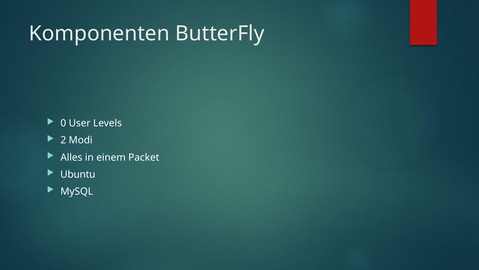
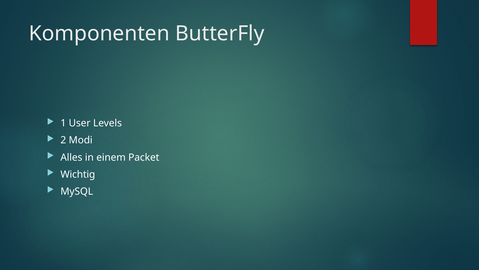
0: 0 -> 1
Ubuntu: Ubuntu -> Wichtig
